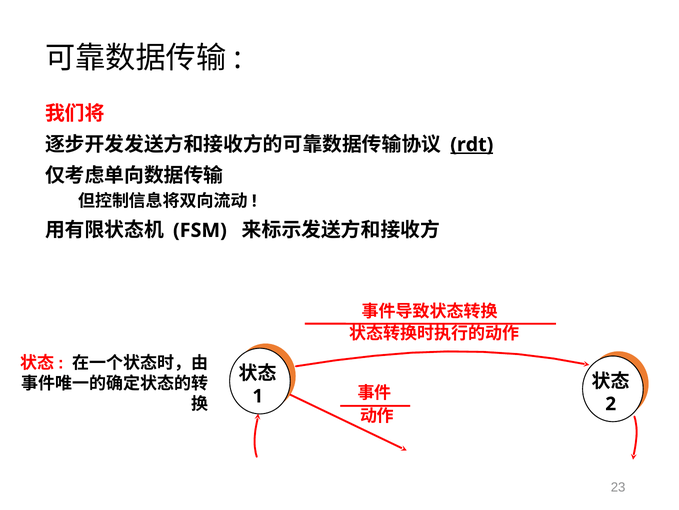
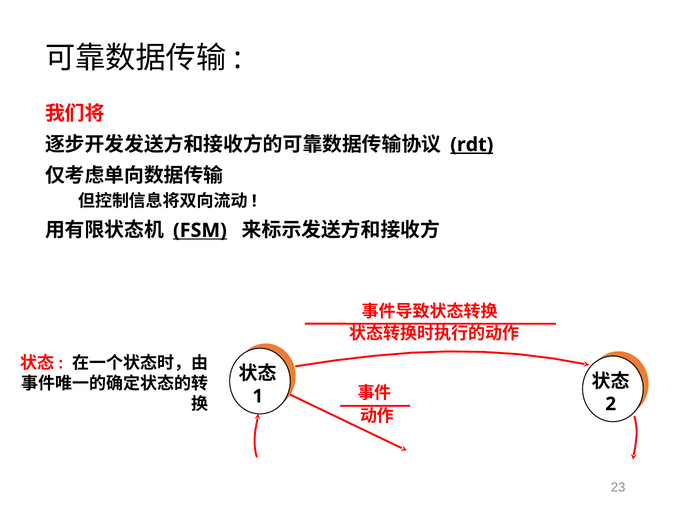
FSM underline: none -> present
